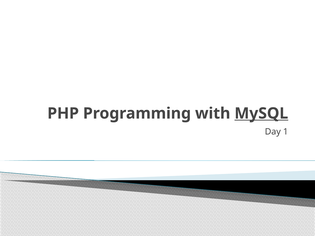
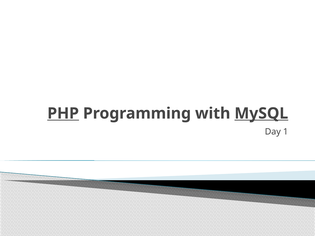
PHP underline: none -> present
